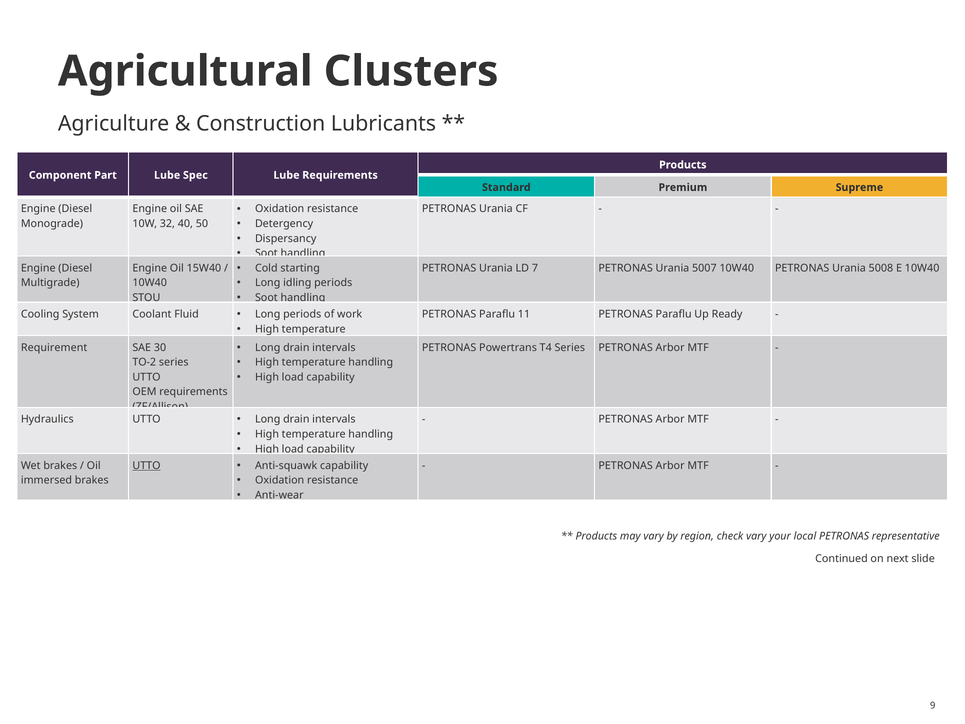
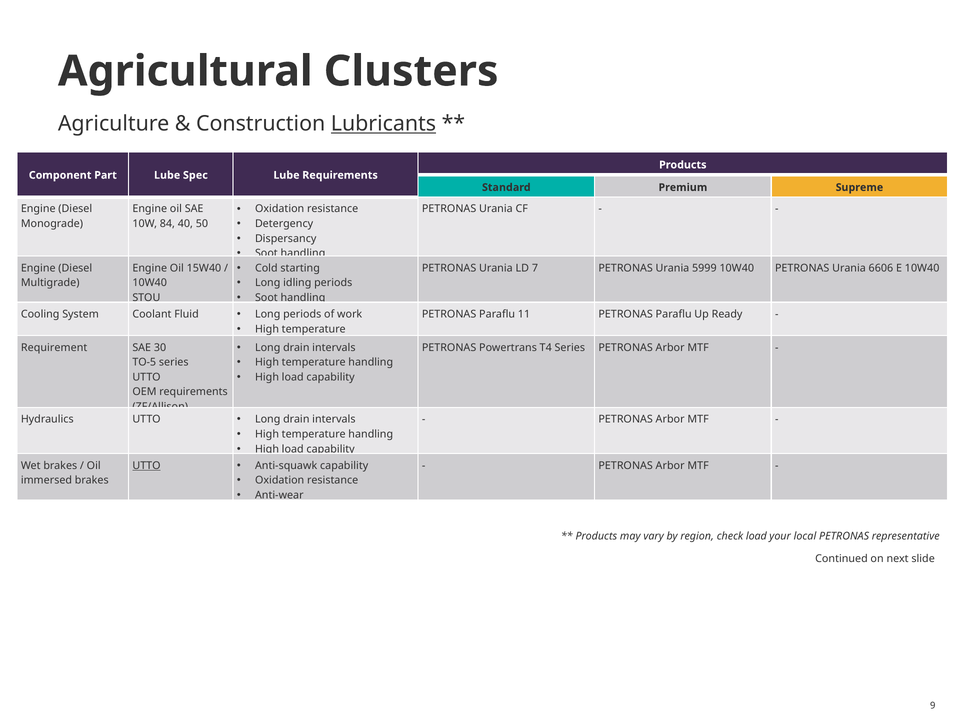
Lubricants underline: none -> present
32: 32 -> 84
5007: 5007 -> 5999
5008: 5008 -> 6606
TO-2: TO-2 -> TO-5
check vary: vary -> load
